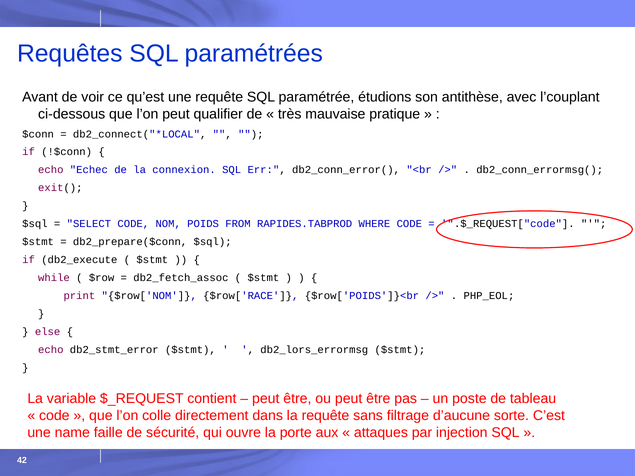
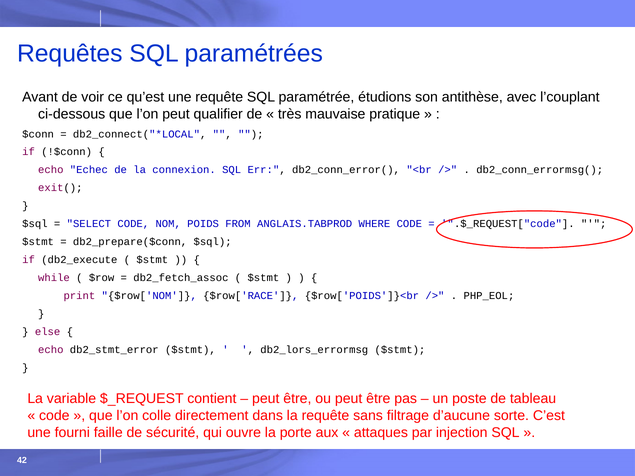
RAPIDES.TABPROD: RAPIDES.TABPROD -> ANGLAIS.TABPROD
name: name -> fourni
